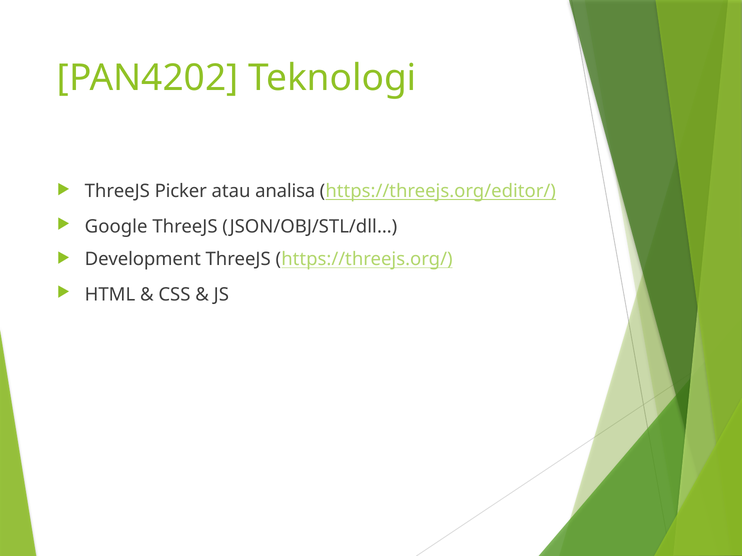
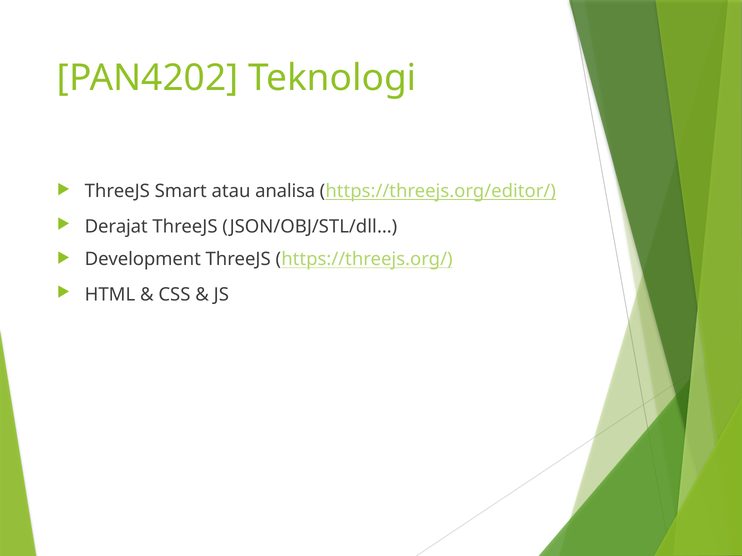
Picker: Picker -> Smart
Google: Google -> Derajat
